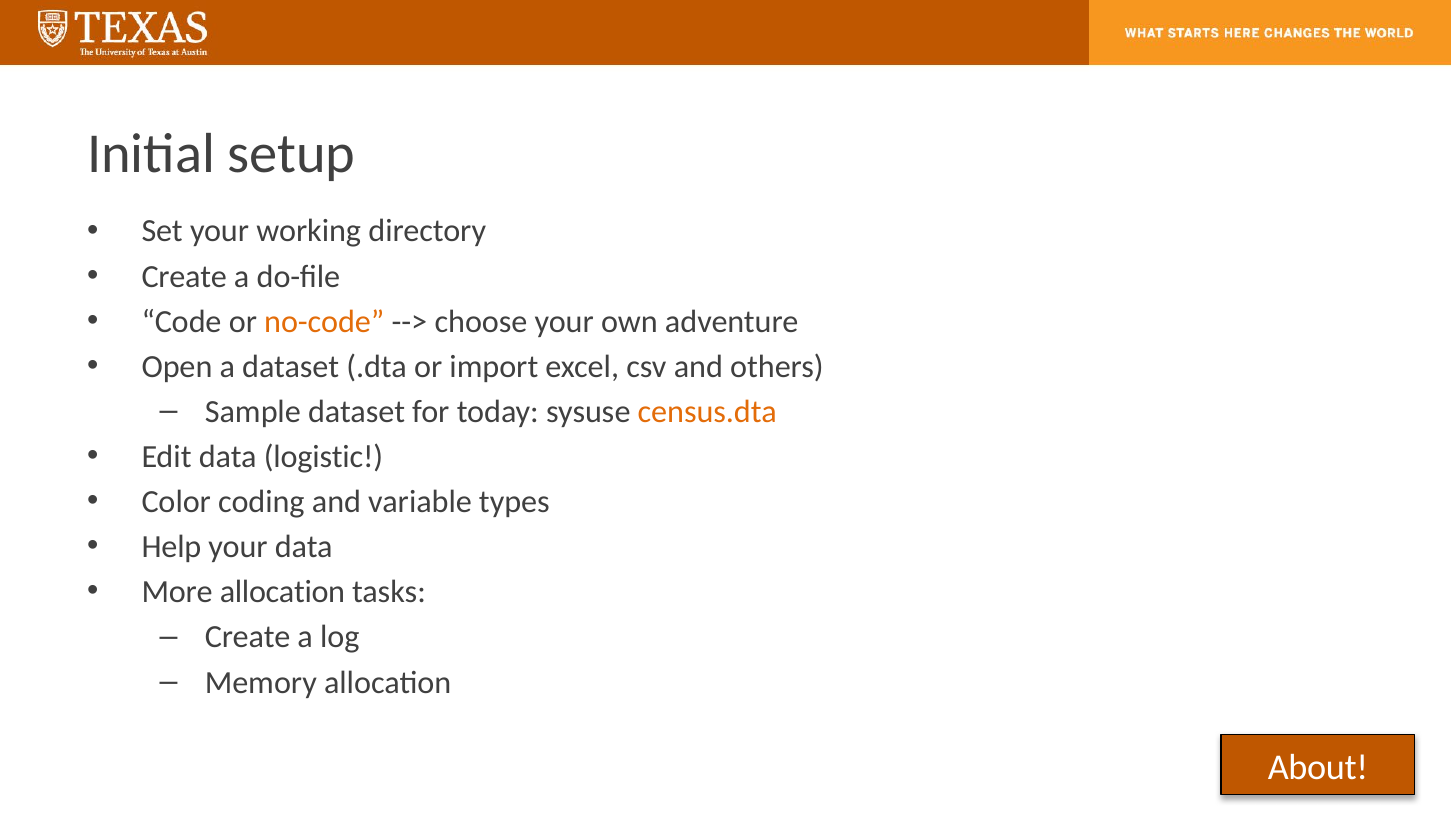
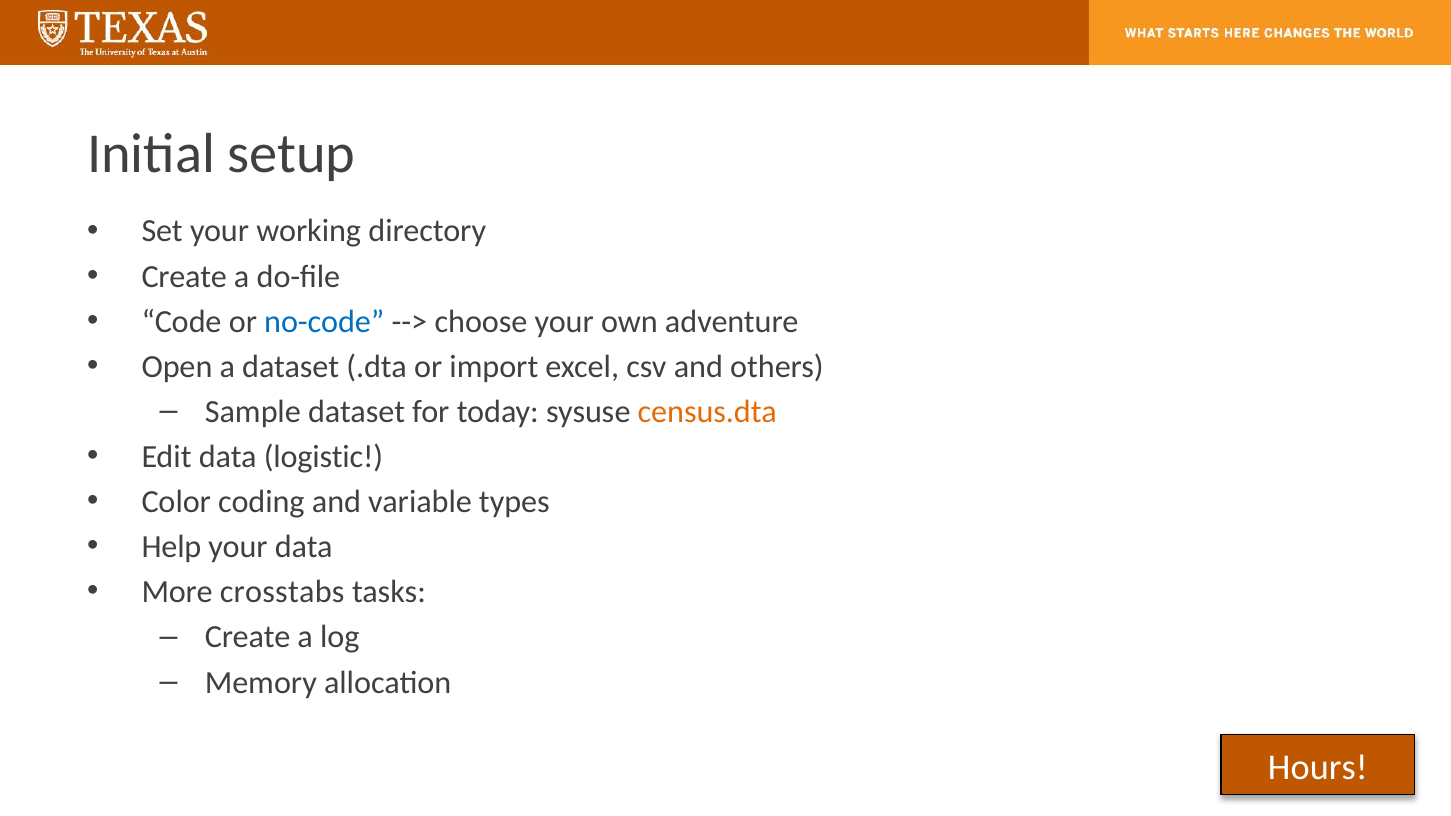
no-code colour: orange -> blue
More allocation: allocation -> crosstabs
About: About -> Hours
